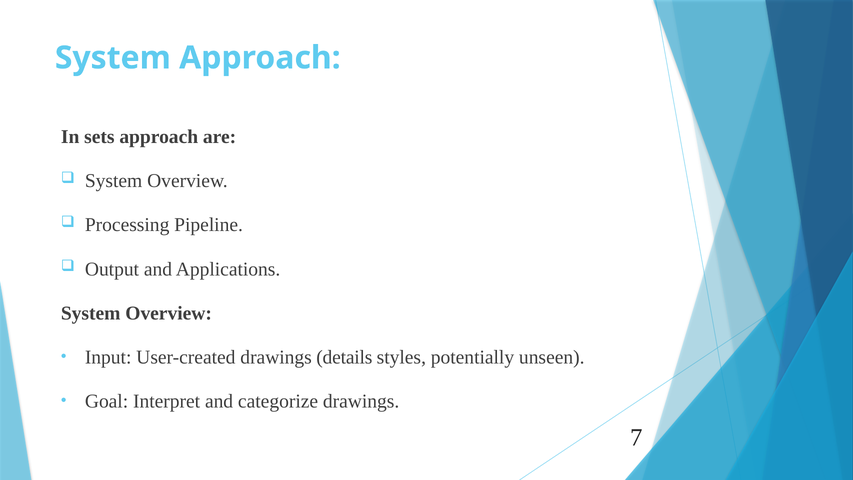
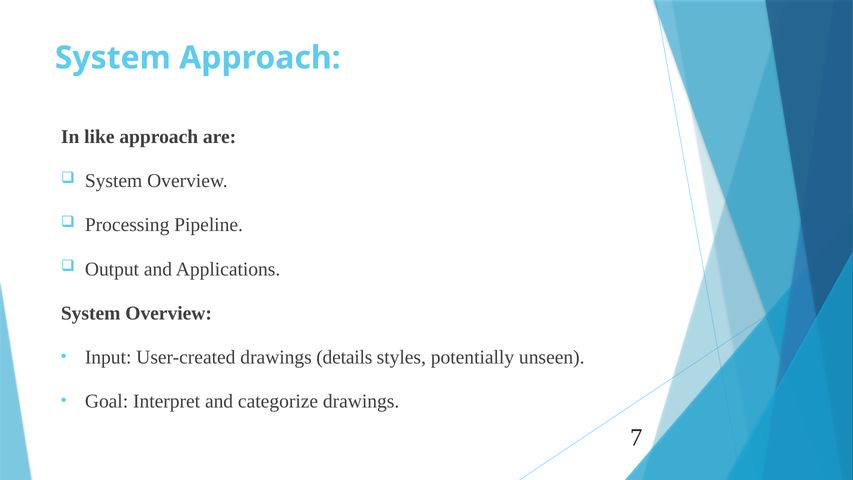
sets: sets -> like
